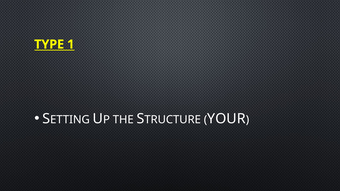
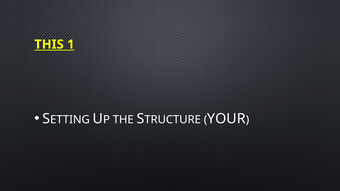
TYPE: TYPE -> THIS
